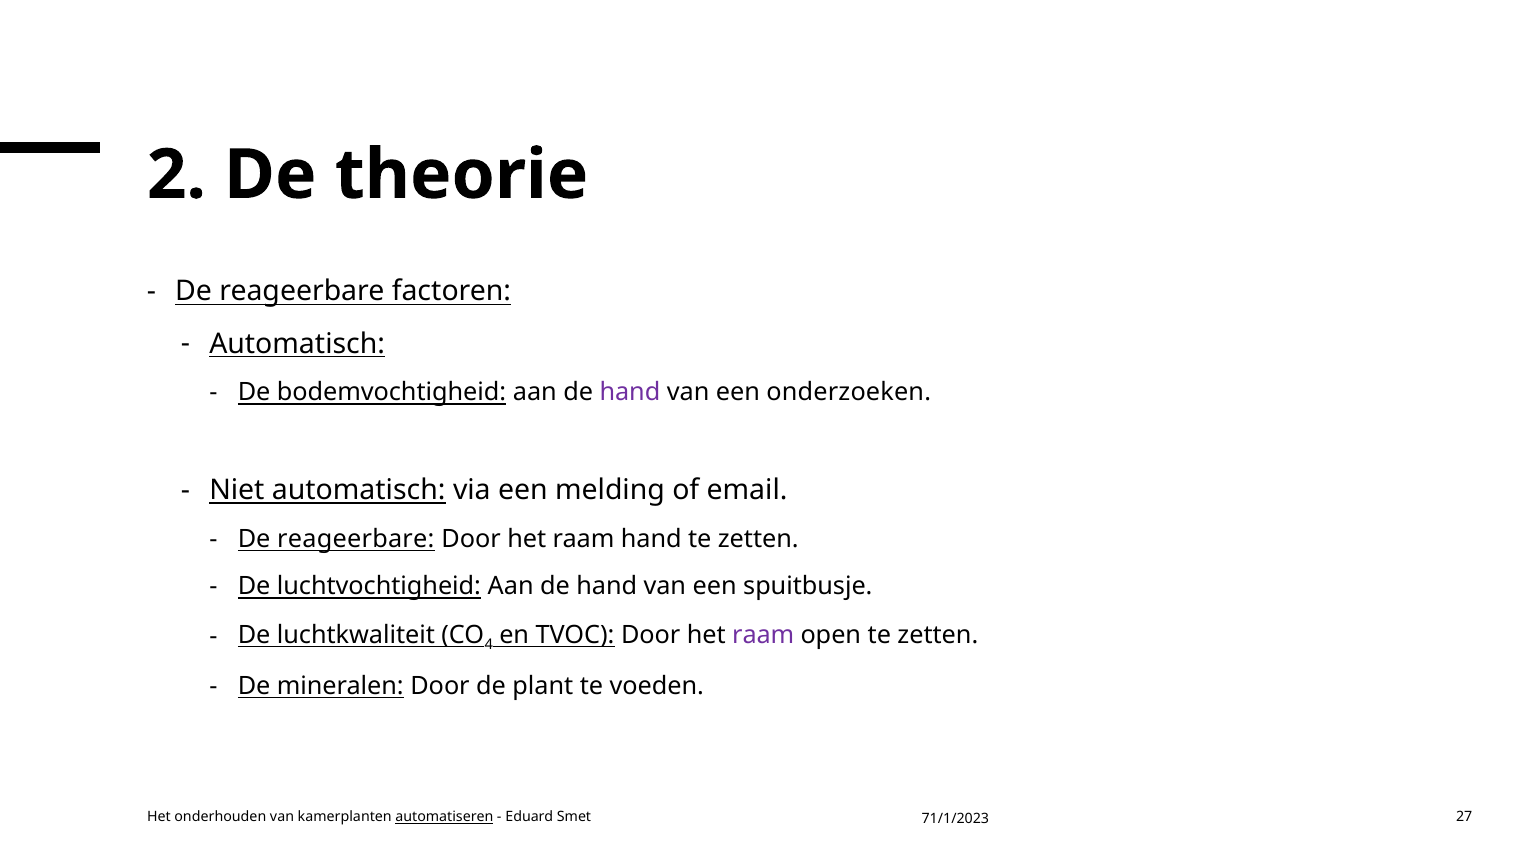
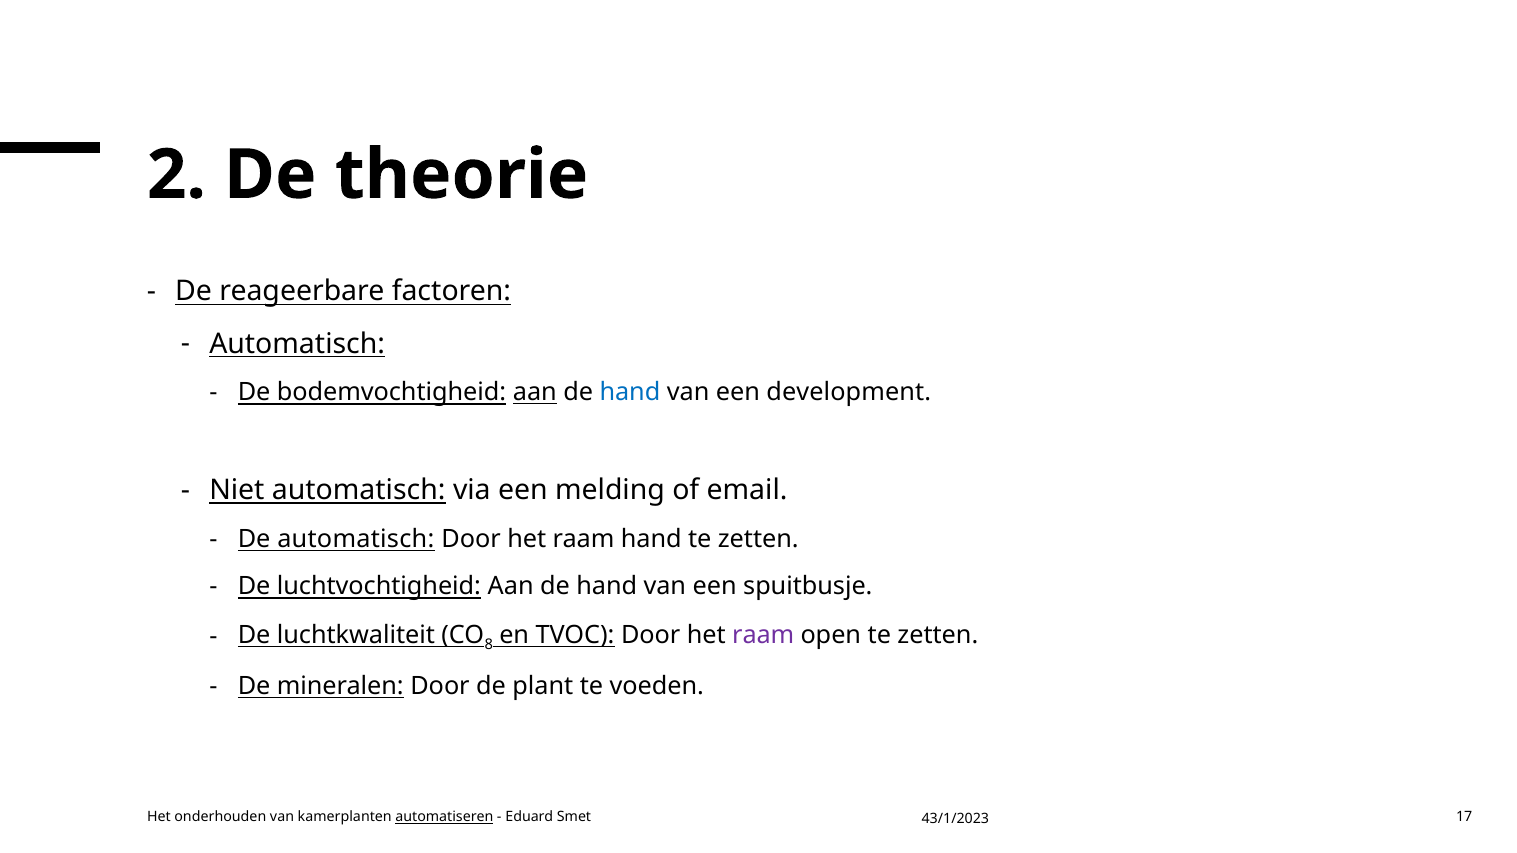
aan at (535, 393) underline: none -> present
hand at (630, 393) colour: purple -> blue
onderzoeken: onderzoeken -> development
reageerbare at (356, 539): reageerbare -> automatisch
4: 4 -> 8
27: 27 -> 17
71/1/2023: 71/1/2023 -> 43/1/2023
